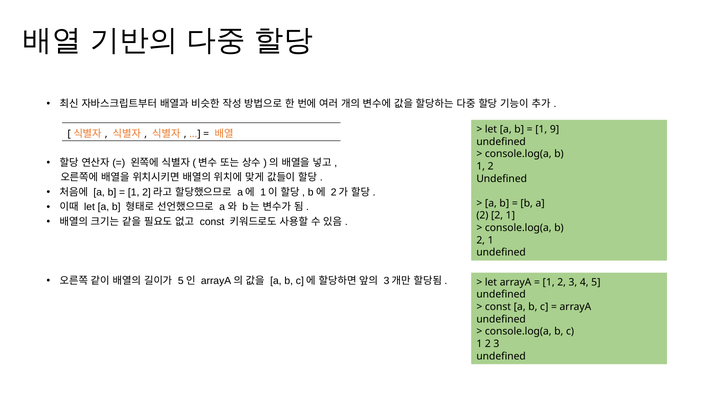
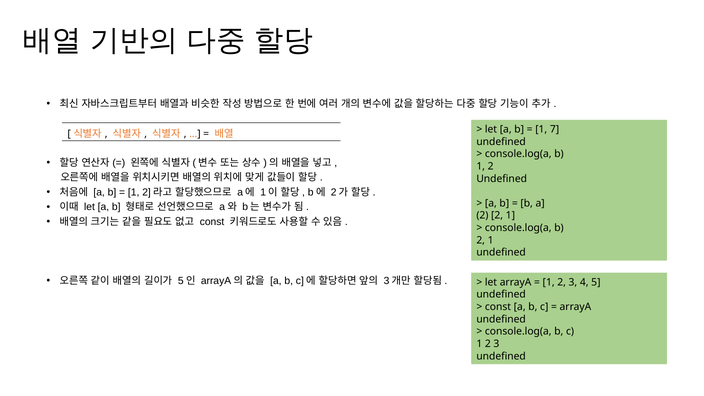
9: 9 -> 7
